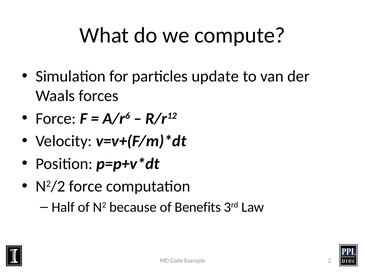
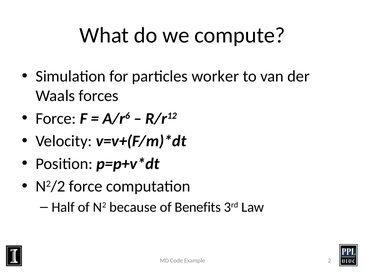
update: update -> worker
